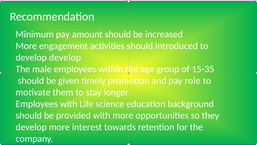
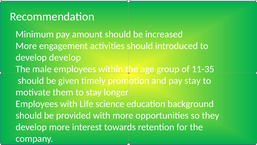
15-35: 15-35 -> 11-35
pay role: role -> stay
